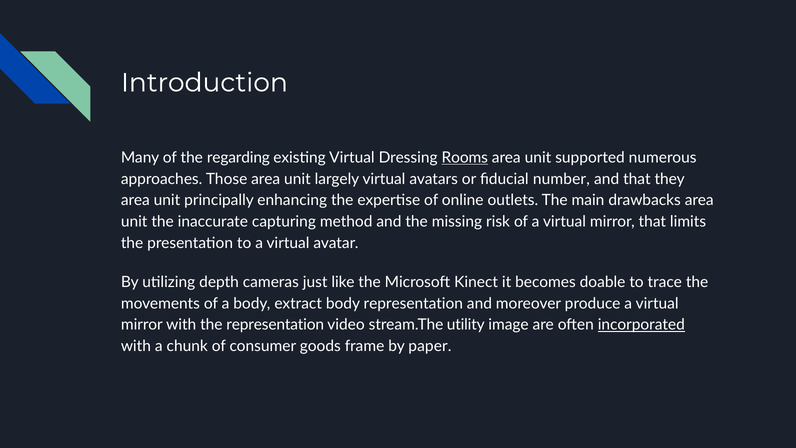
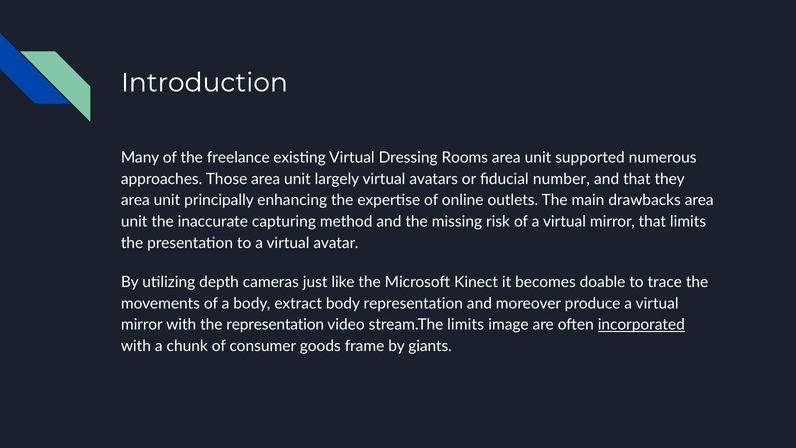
regarding: regarding -> freelance
Rooms underline: present -> none
stream.The utility: utility -> limits
paper: paper -> giants
